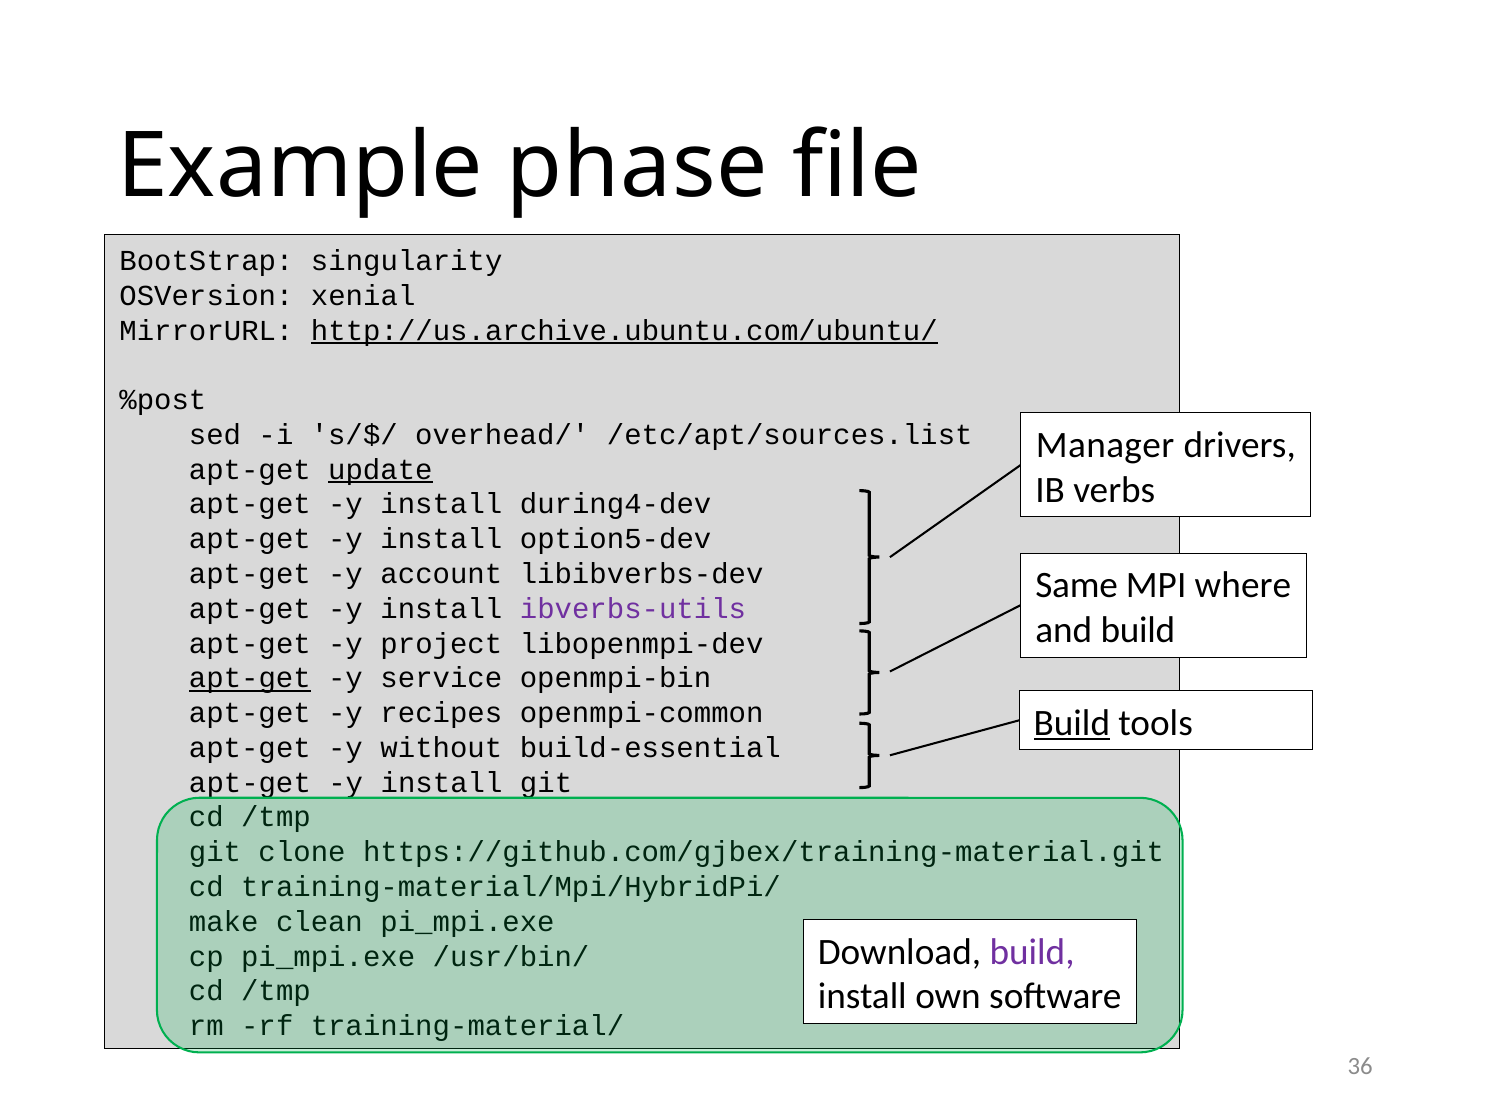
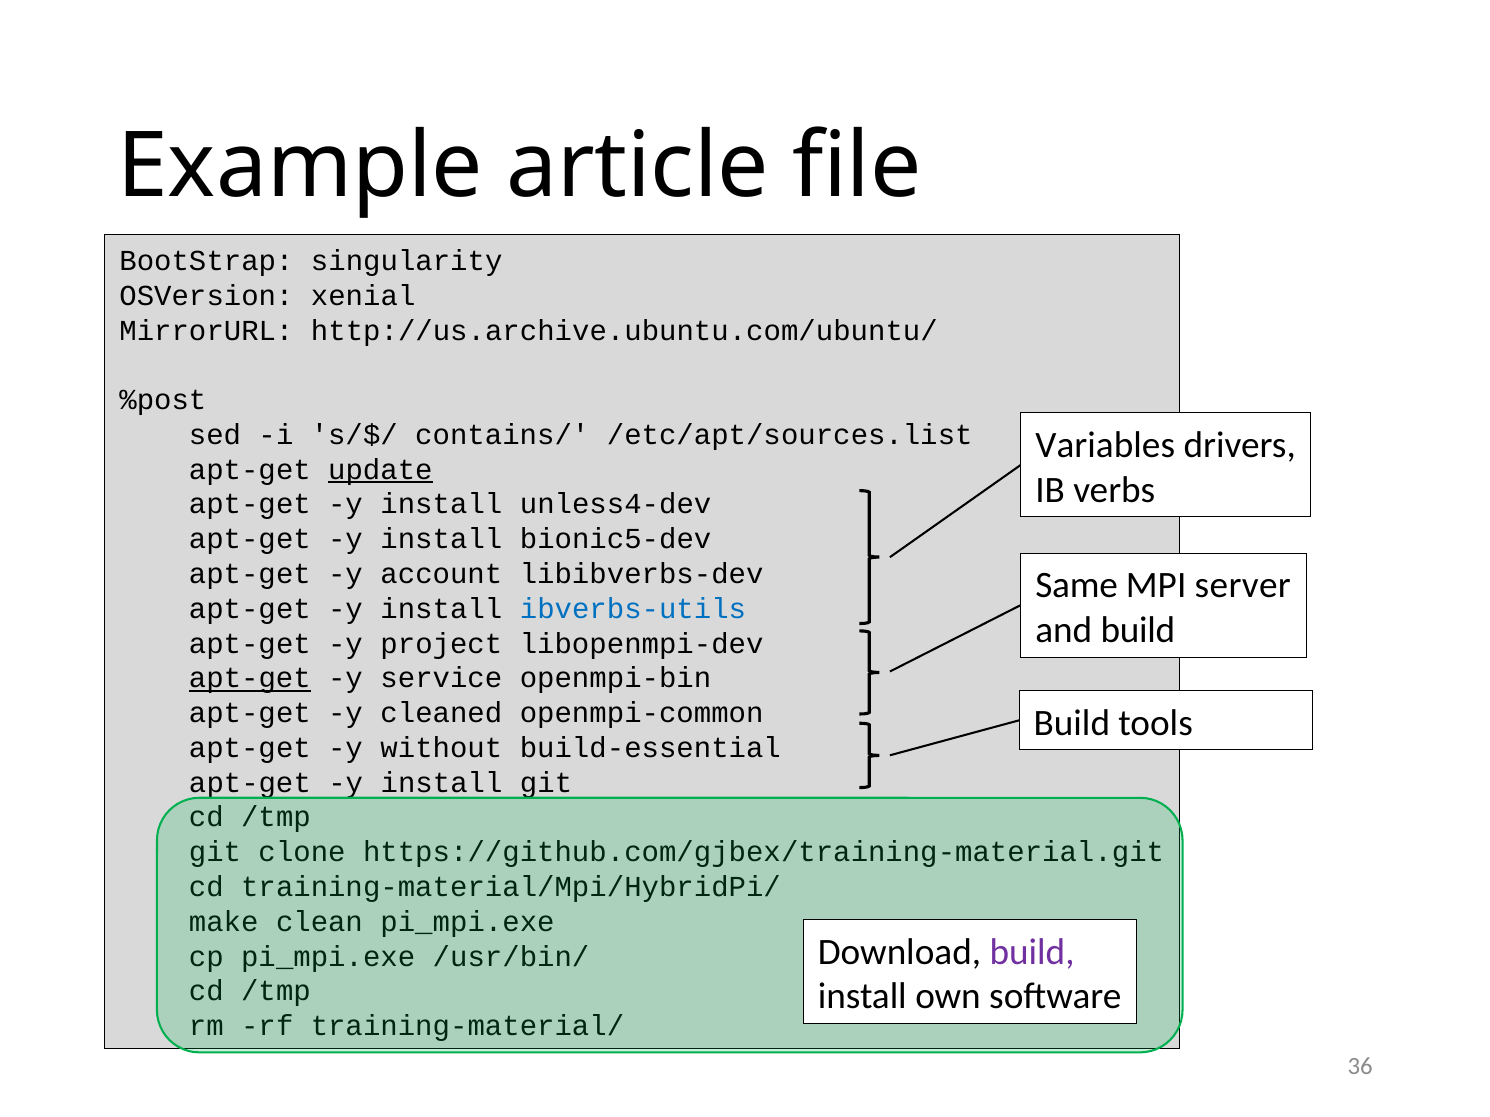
phase: phase -> article
http://us.archive.ubuntu.com/ubuntu/ underline: present -> none
overhead/: overhead/ -> contains/
Manager: Manager -> Variables
during4-dev: during4-dev -> unless4-dev
option5-dev: option5-dev -> bionic5-dev
where: where -> server
ibverbs-utils colour: purple -> blue
recipes: recipes -> cleaned
Build at (1072, 723) underline: present -> none
